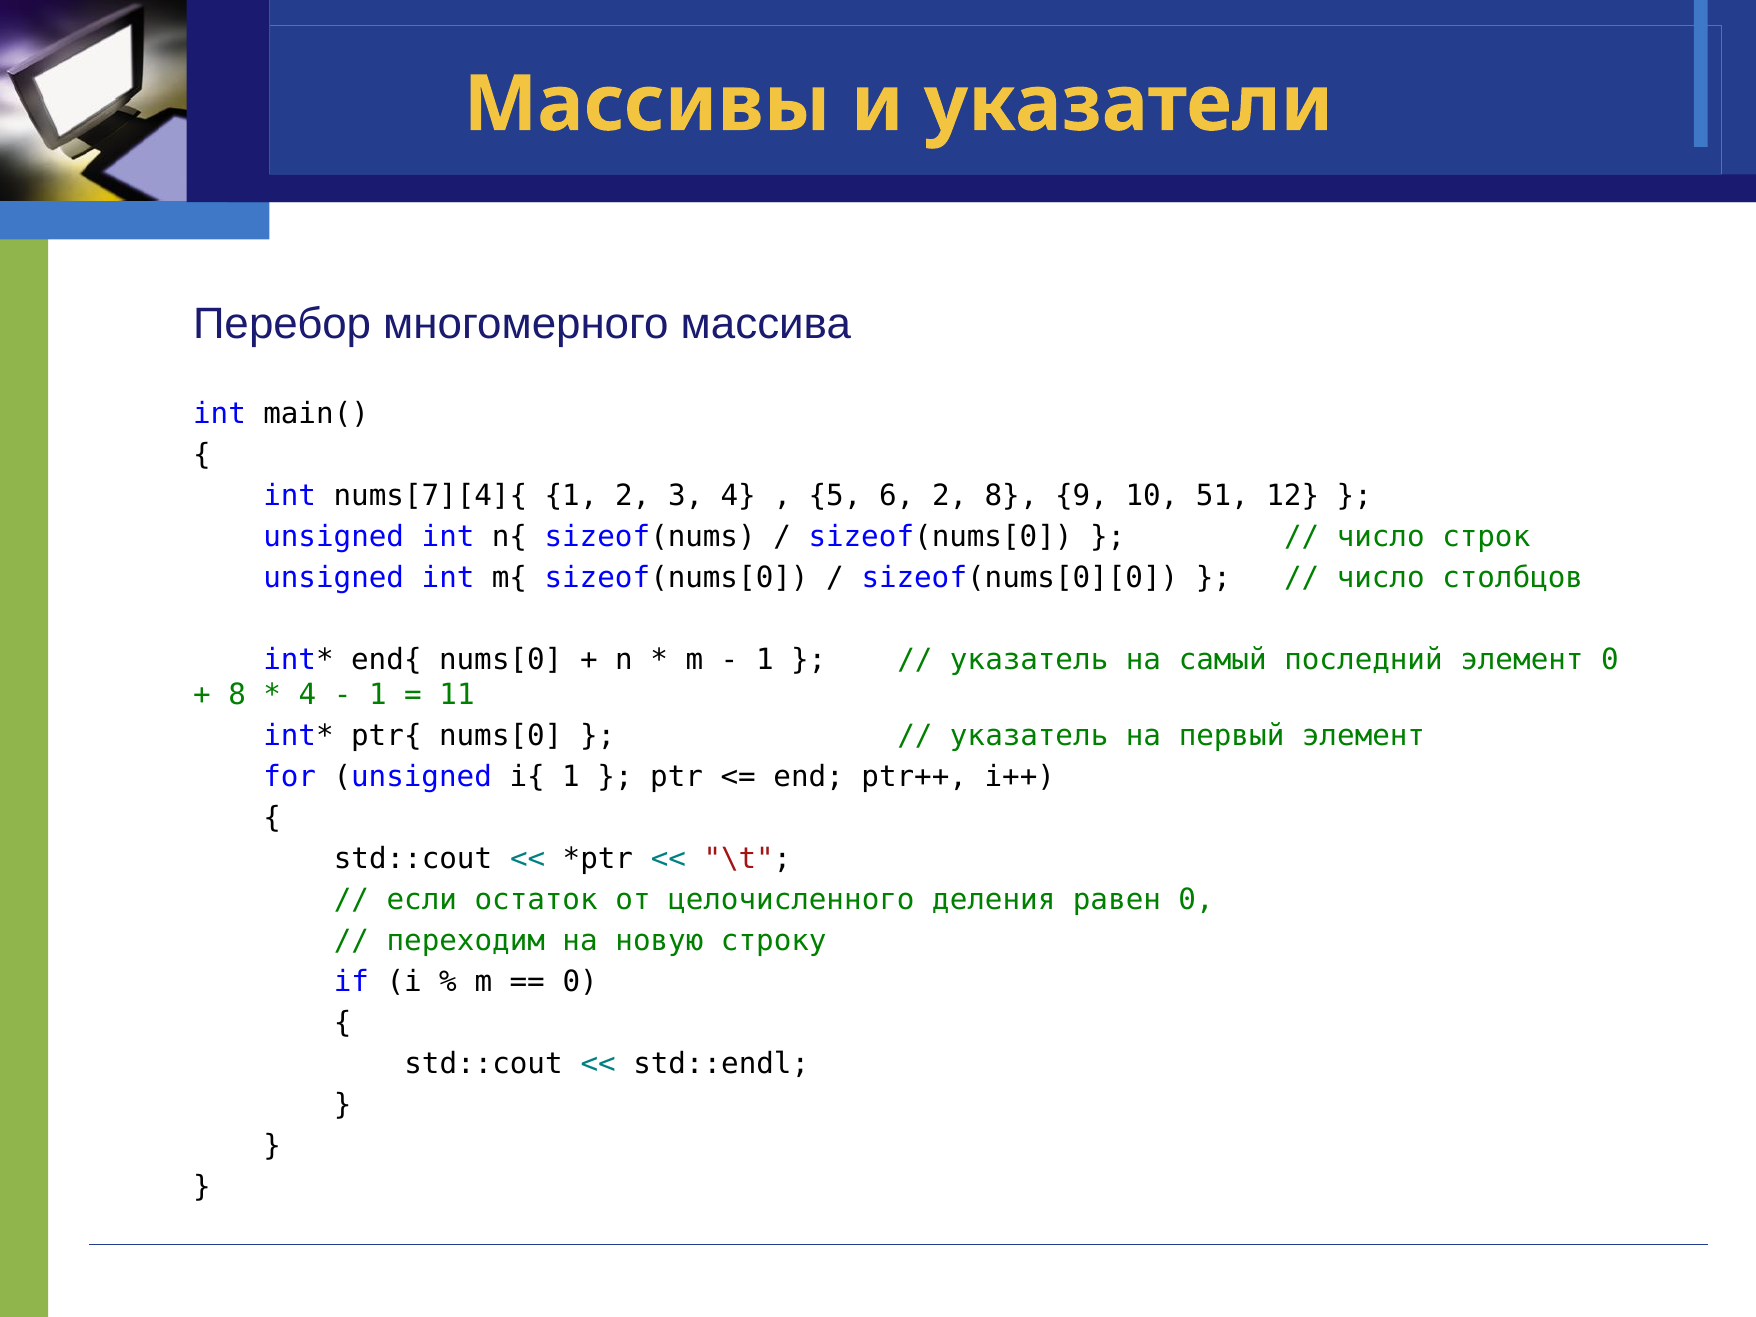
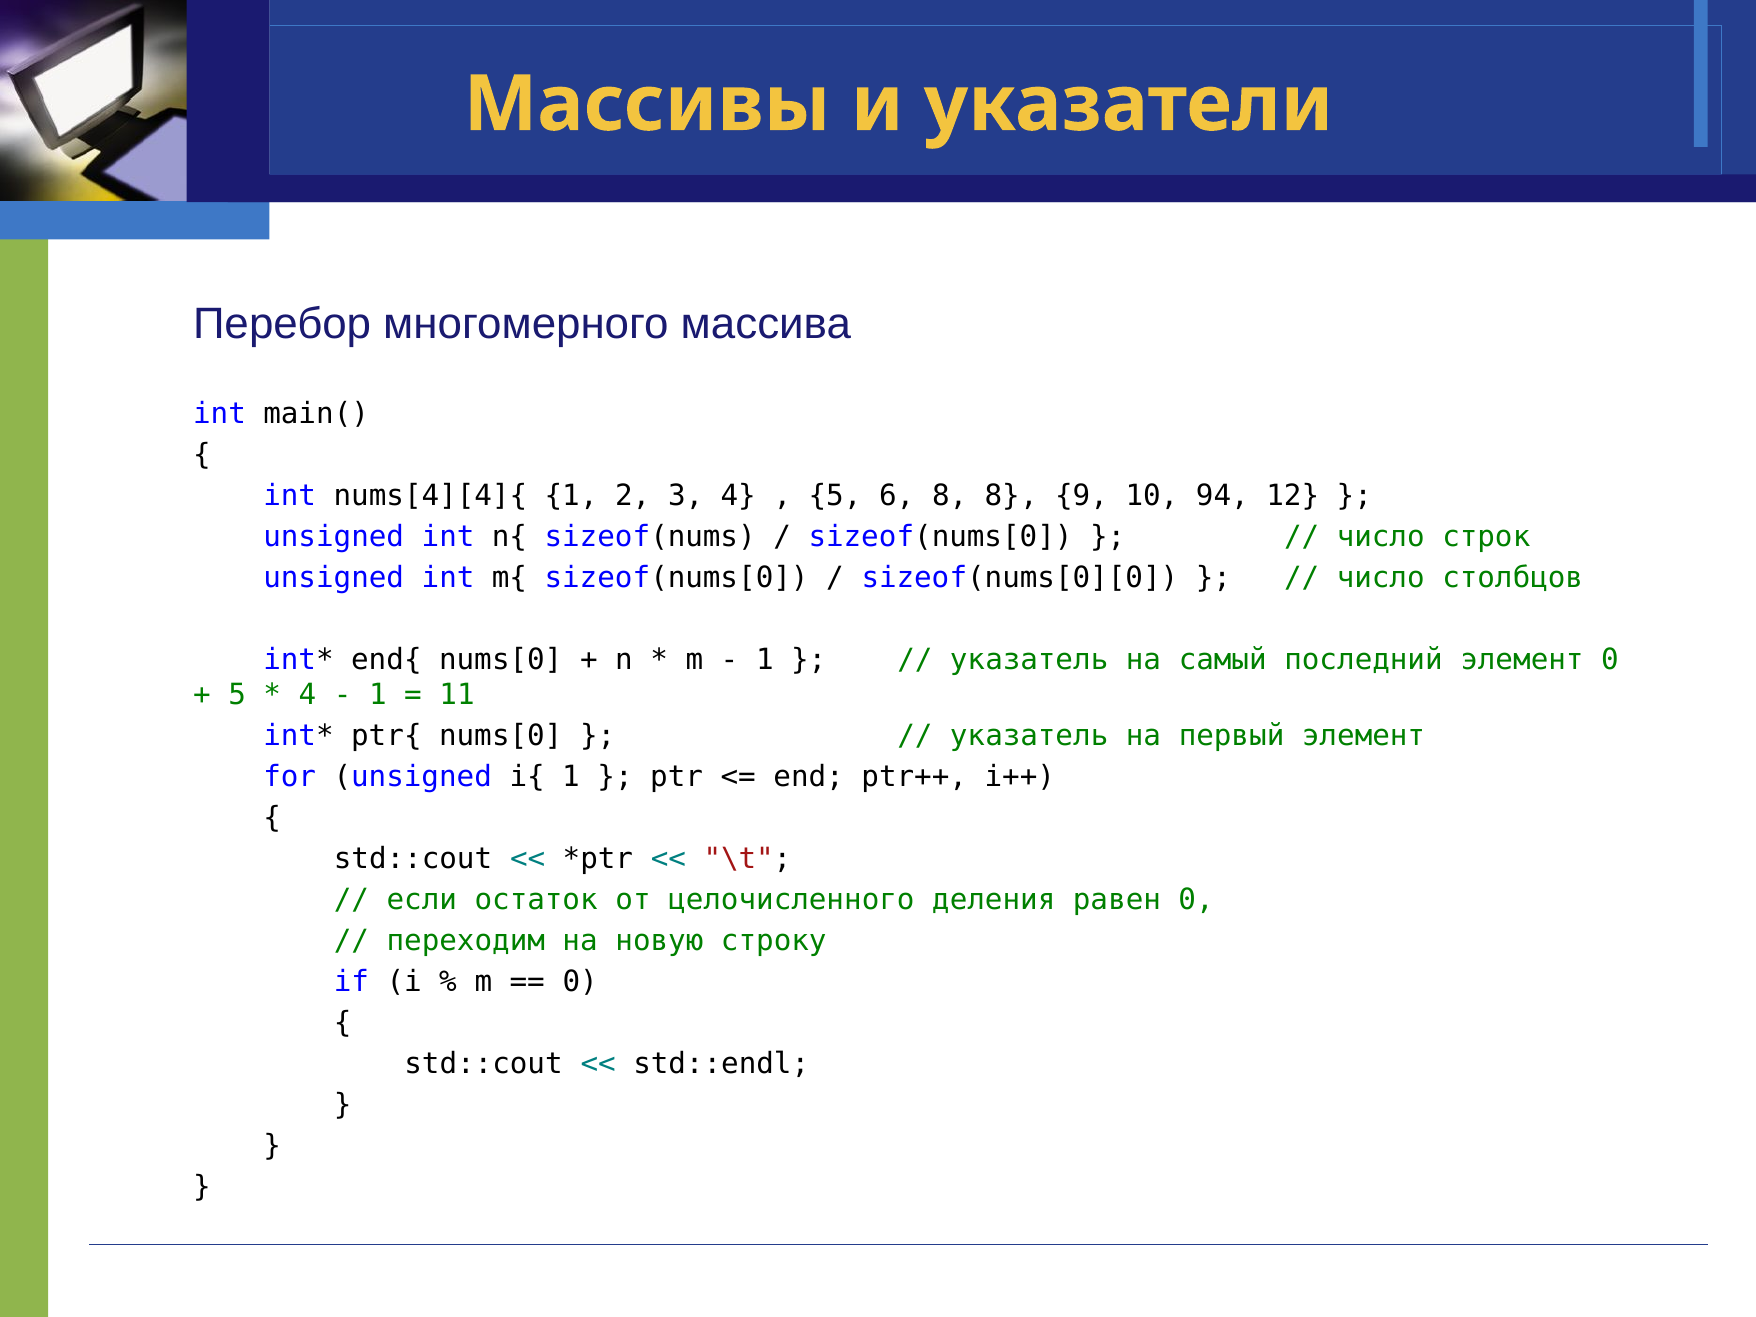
nums[7][4]{: nums[7][4]{ -> nums[4][4]{
6 2: 2 -> 8
51: 51 -> 94
8 at (237, 695): 8 -> 5
